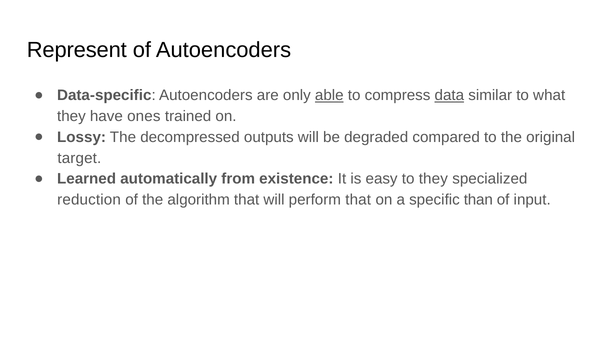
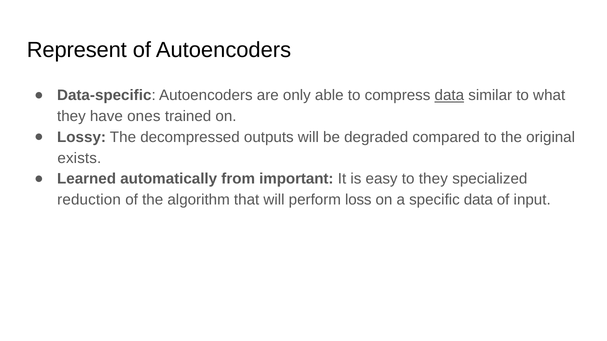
able underline: present -> none
target: target -> exists
existence: existence -> important
perform that: that -> loss
specific than: than -> data
